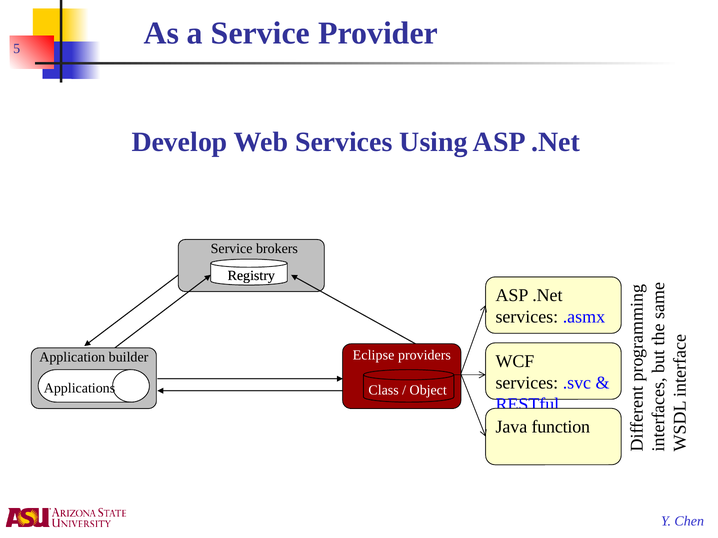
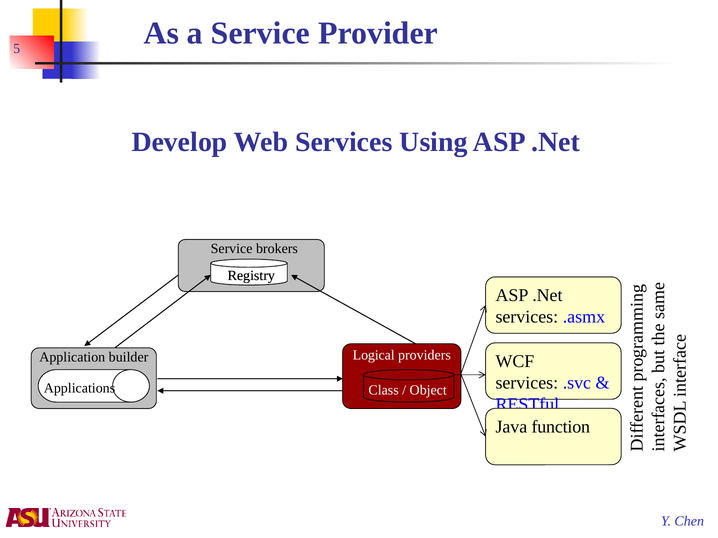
Eclipse: Eclipse -> Logical
